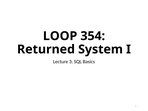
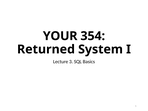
LOOP: LOOP -> YOUR
